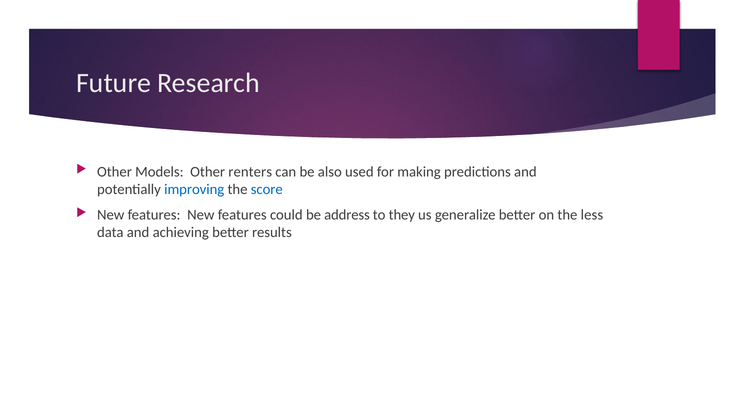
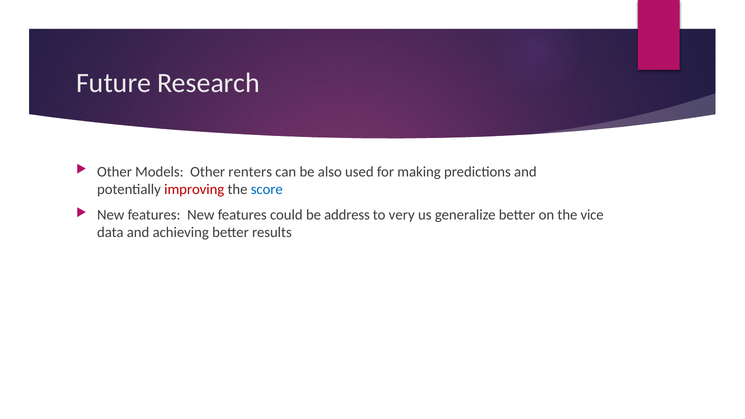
improving colour: blue -> red
they: they -> very
less: less -> vice
